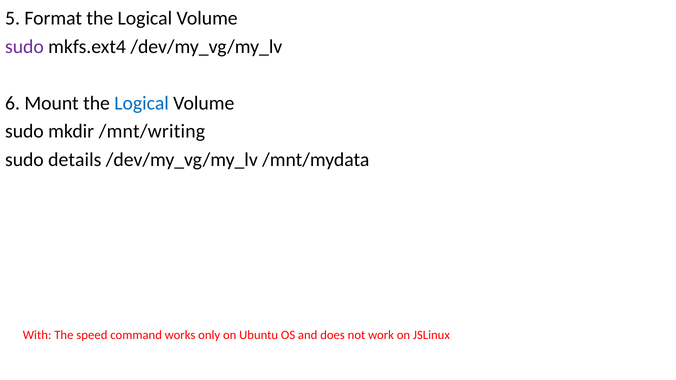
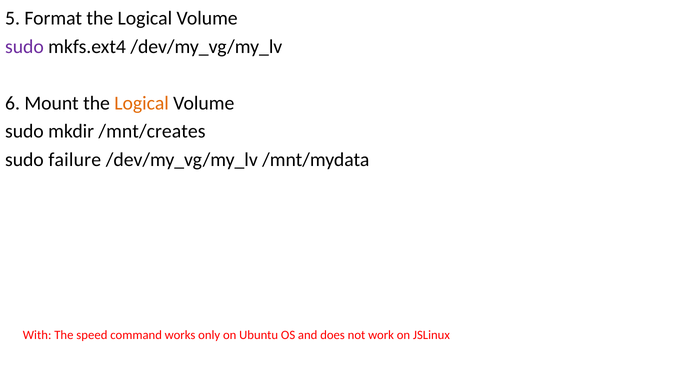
Logical at (142, 103) colour: blue -> orange
/mnt/writing: /mnt/writing -> /mnt/creates
details: details -> failure
